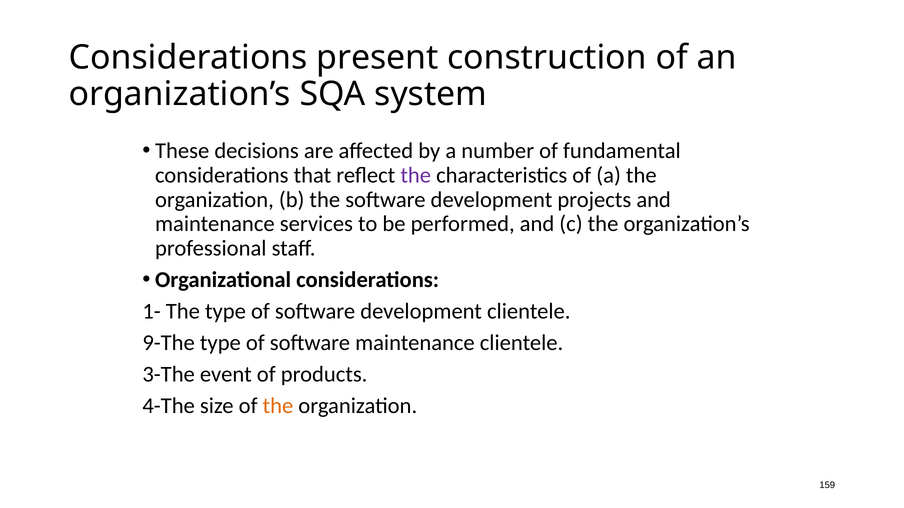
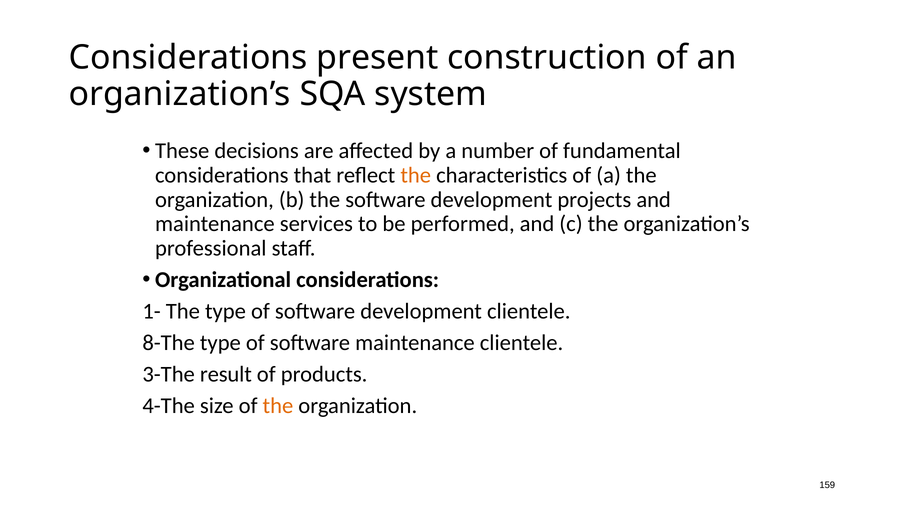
the at (416, 175) colour: purple -> orange
9-The: 9-The -> 8-The
event: event -> result
